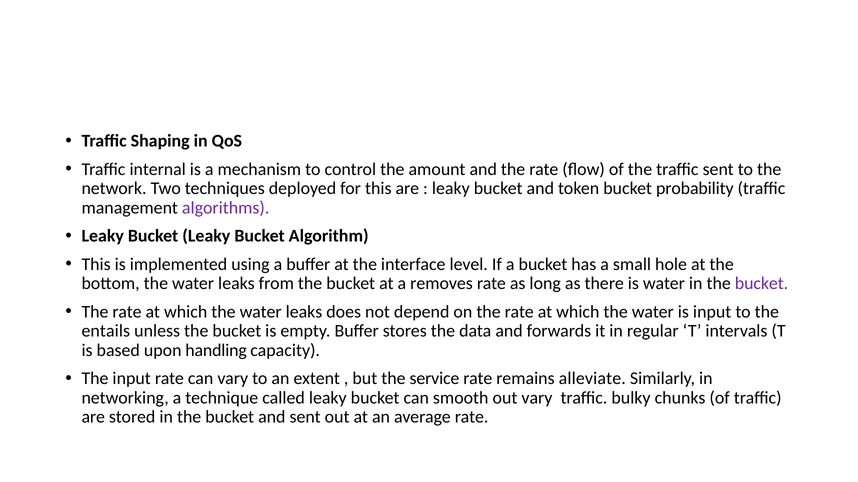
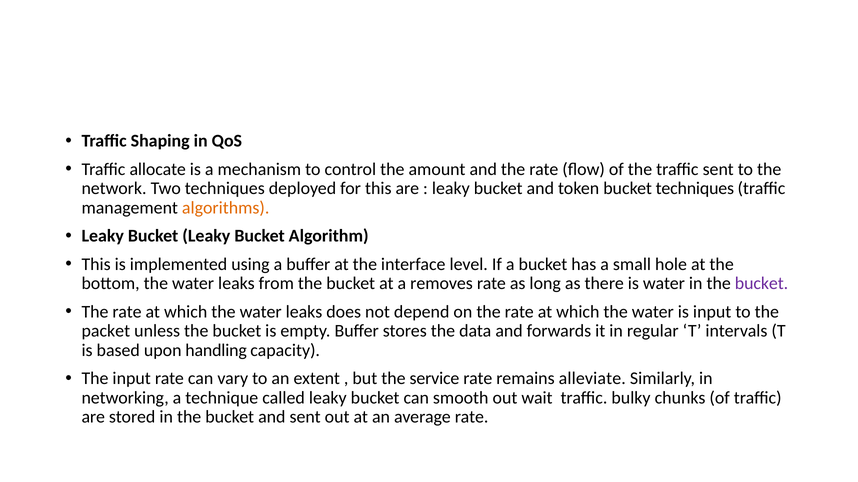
internal: internal -> allocate
bucket probability: probability -> techniques
algorithms colour: purple -> orange
entails: entails -> packet
out vary: vary -> wait
